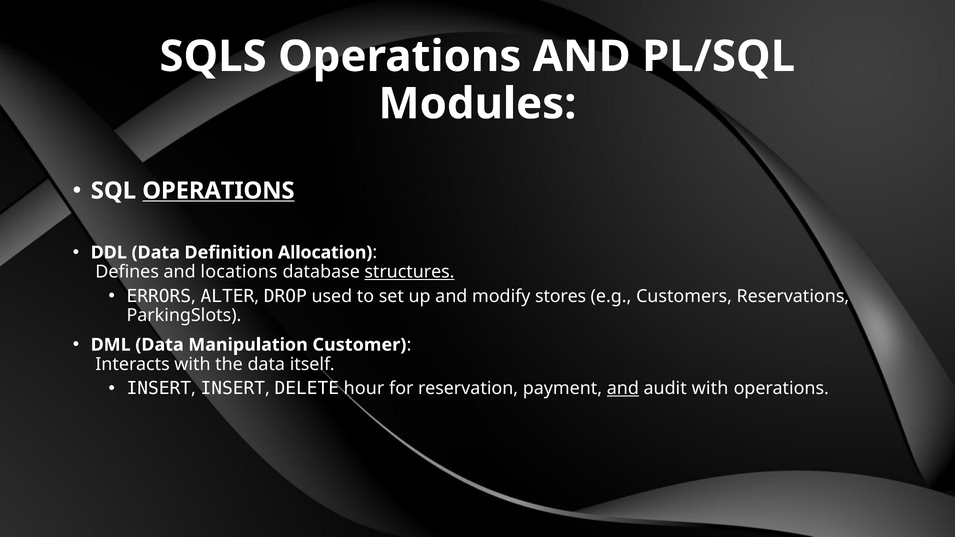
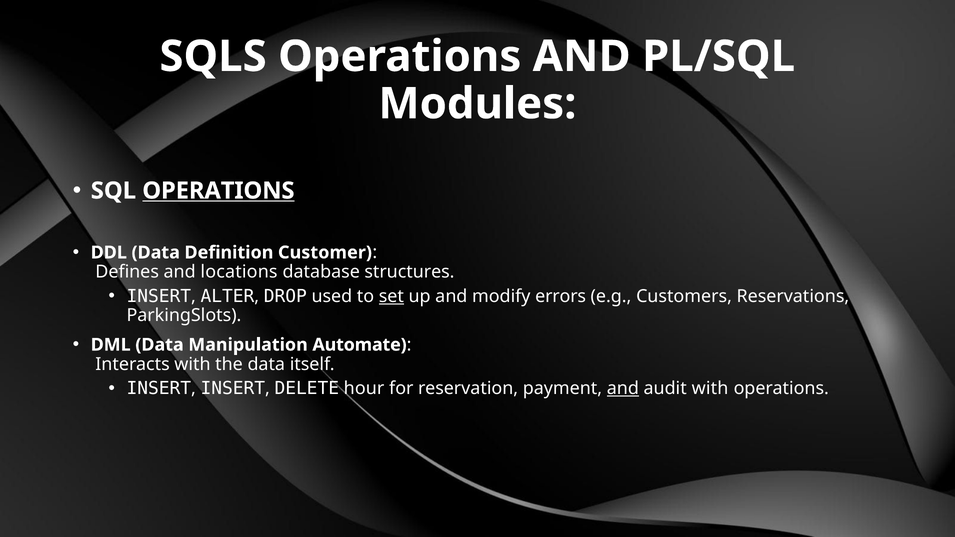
Allocation: Allocation -> Customer
structures underline: present -> none
ERRORS at (159, 296): ERRORS -> INSERT
set underline: none -> present
stores: stores -> errors
Customer: Customer -> Automate
